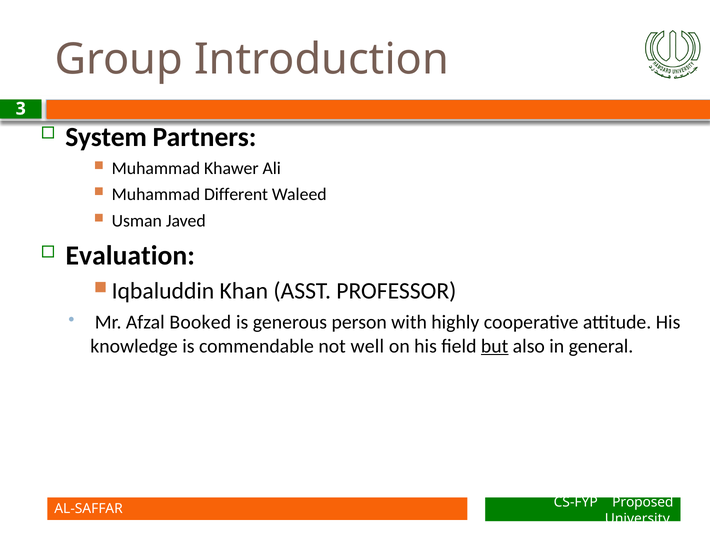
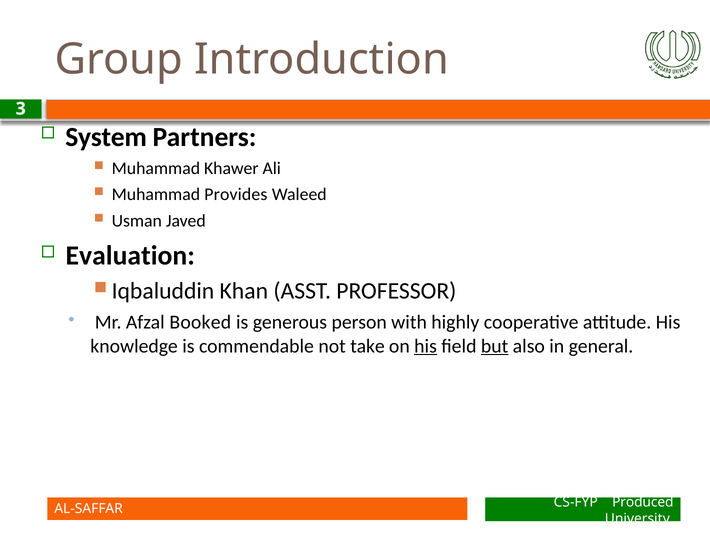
Different: Different -> Provides
well: well -> take
his at (426, 346) underline: none -> present
Proposed: Proposed -> Produced
